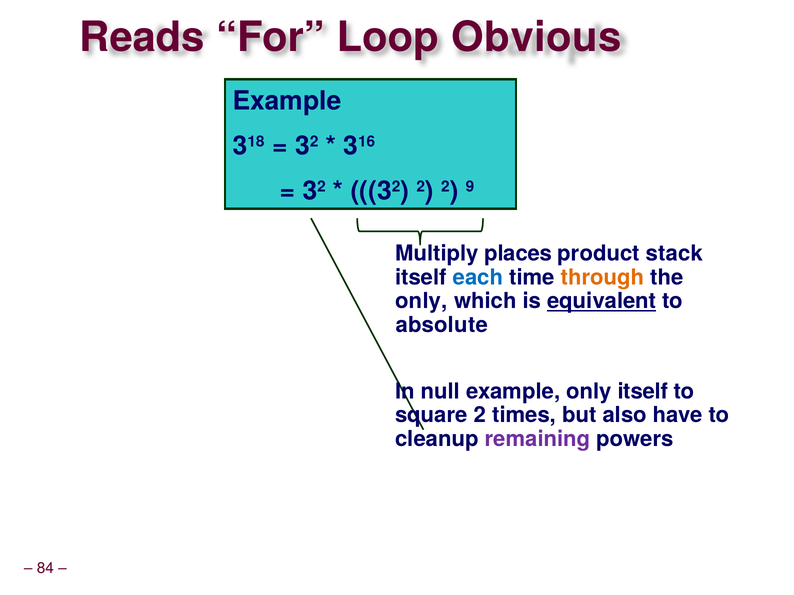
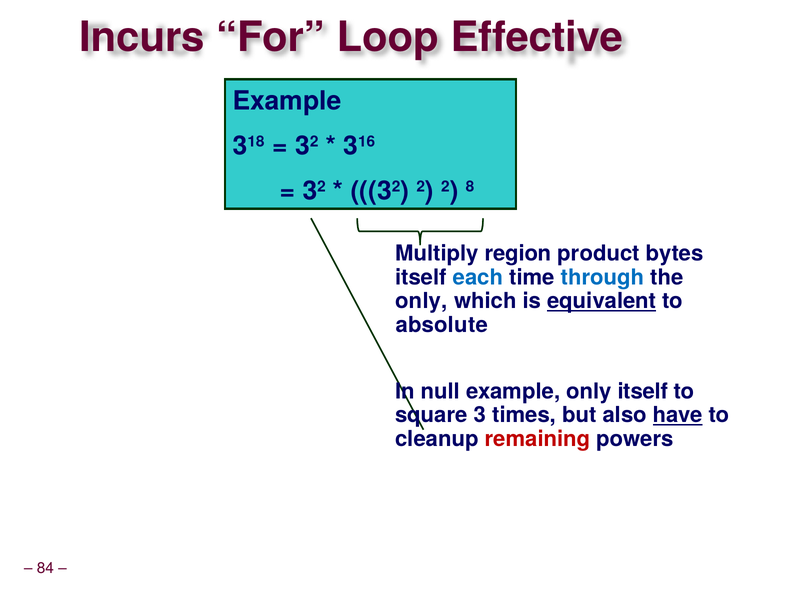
Reads: Reads -> Incurs
Obvious: Obvious -> Effective
9: 9 -> 8
places: places -> region
stack: stack -> bytes
through colour: orange -> blue
square 2: 2 -> 3
have underline: none -> present
remaining colour: purple -> red
